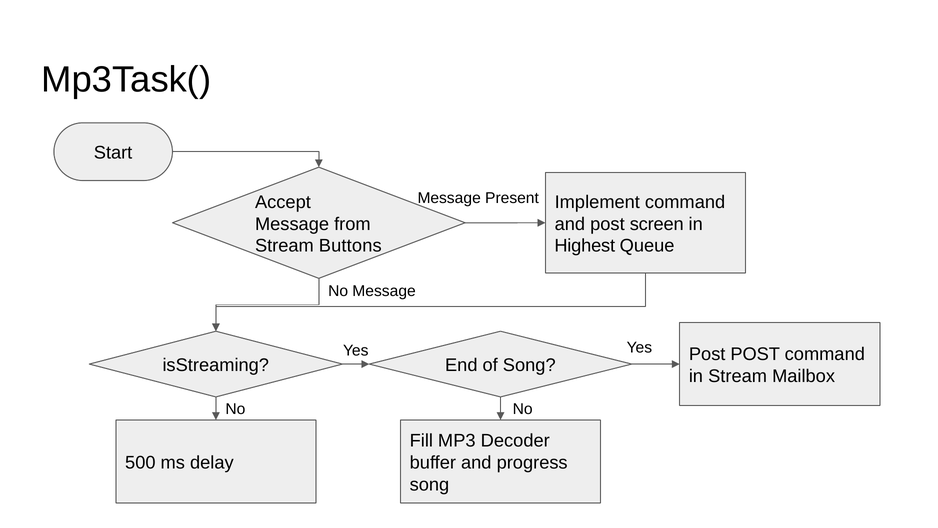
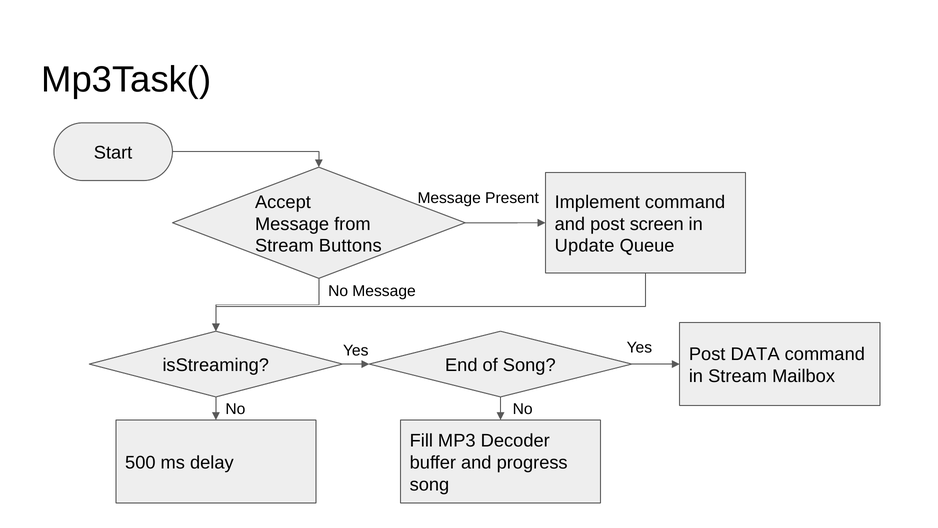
Highest: Highest -> Update
Post POST: POST -> DATA
